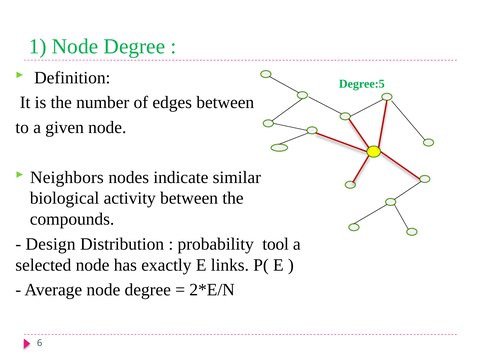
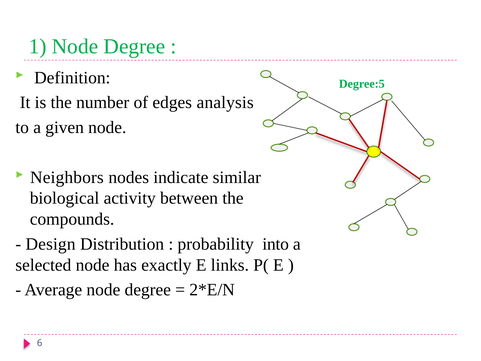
edges between: between -> analysis
tool: tool -> into
